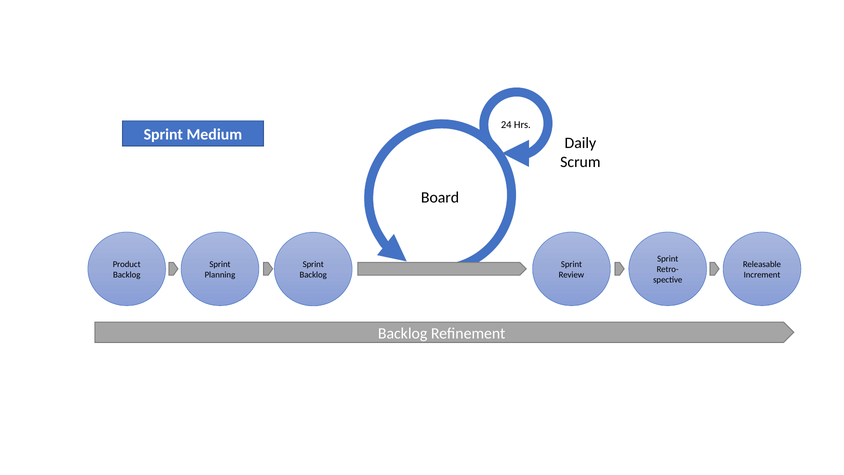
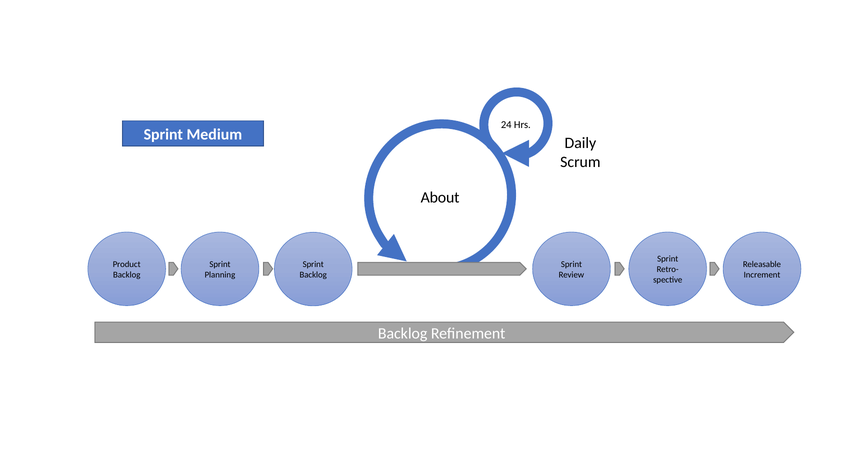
Board: Board -> About
